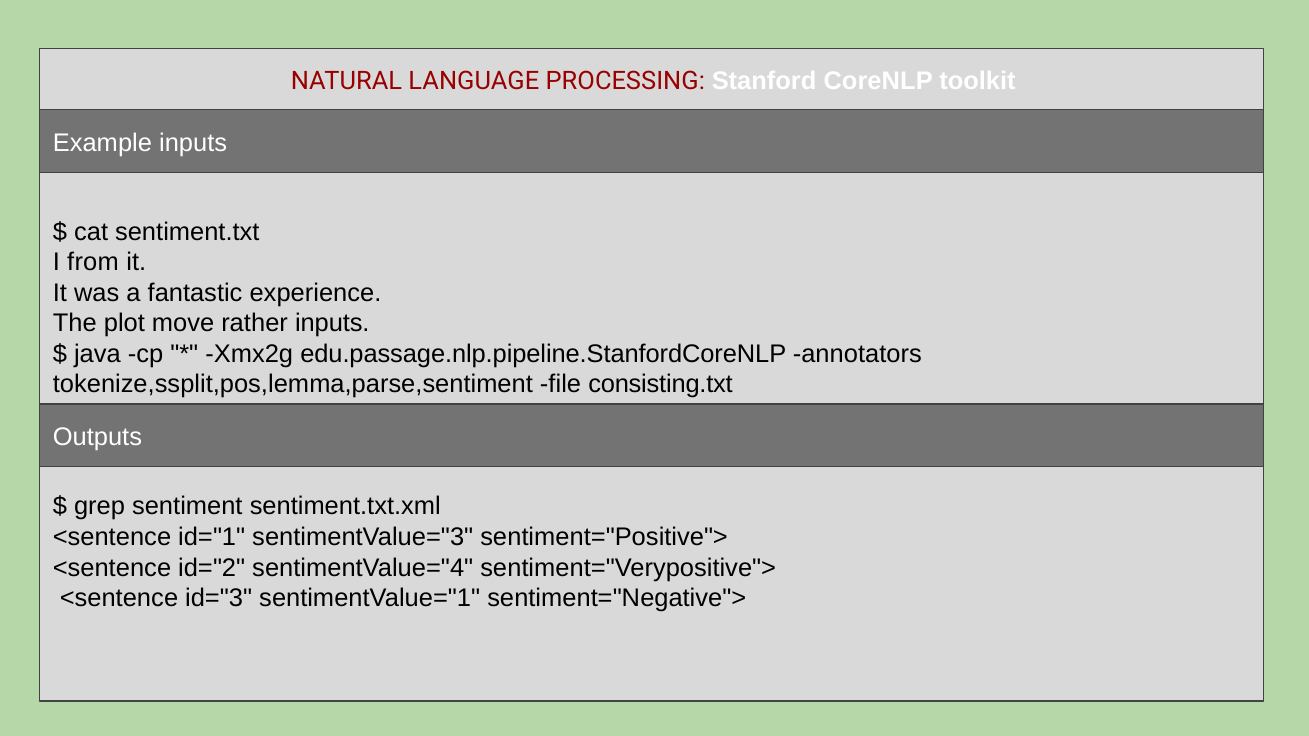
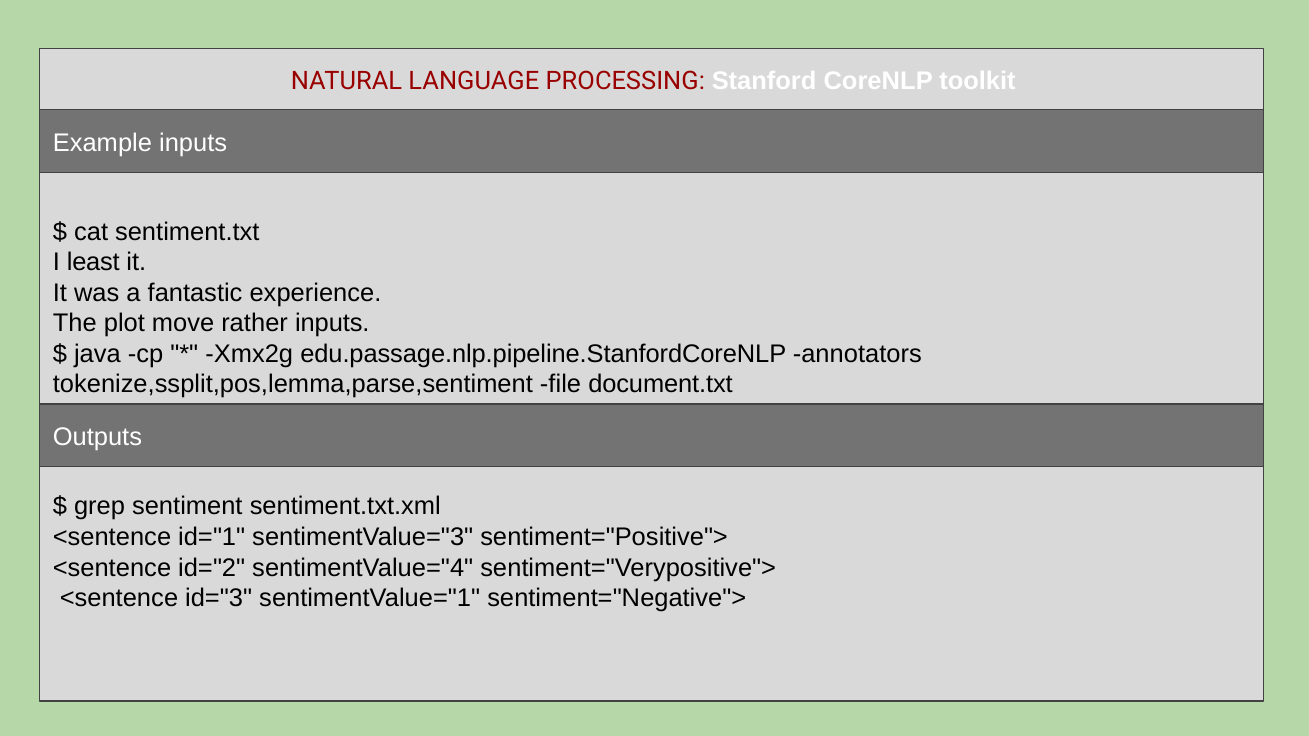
from: from -> least
consisting.txt: consisting.txt -> document.txt
